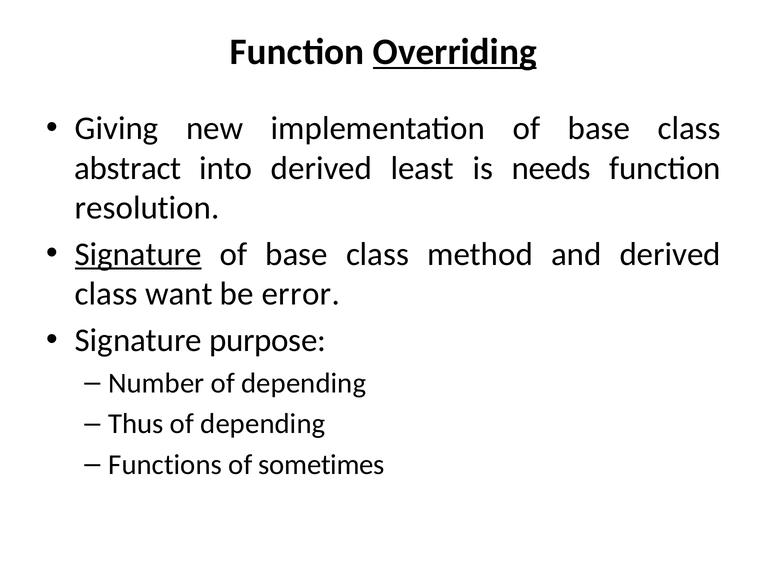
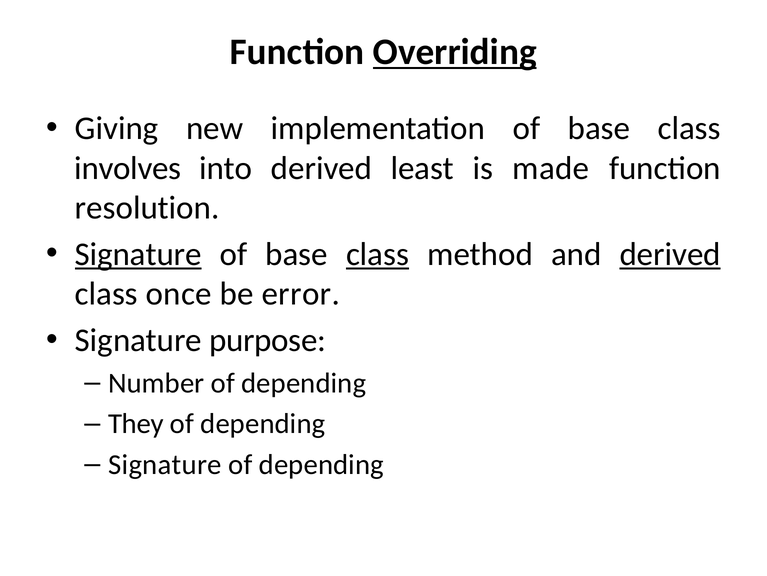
abstract: abstract -> involves
needs: needs -> made
class at (378, 254) underline: none -> present
derived at (670, 254) underline: none -> present
want: want -> once
Thus: Thus -> They
Functions at (165, 464): Functions -> Signature
sometimes at (322, 464): sometimes -> depending
